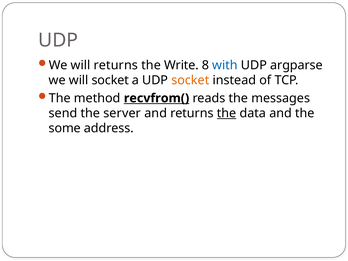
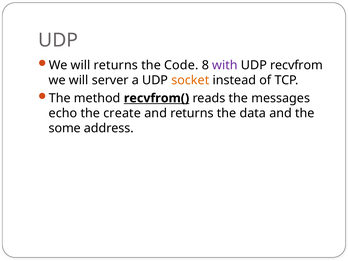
Write: Write -> Code
with colour: blue -> purple
argparse: argparse -> recvfrom
will socket: socket -> server
send: send -> echo
server: server -> create
the at (227, 113) underline: present -> none
